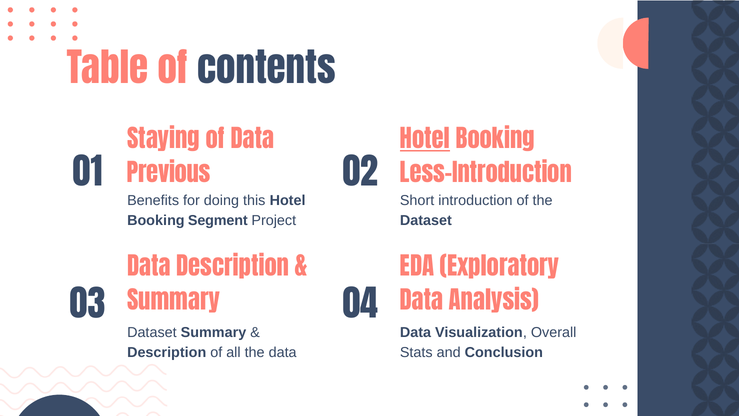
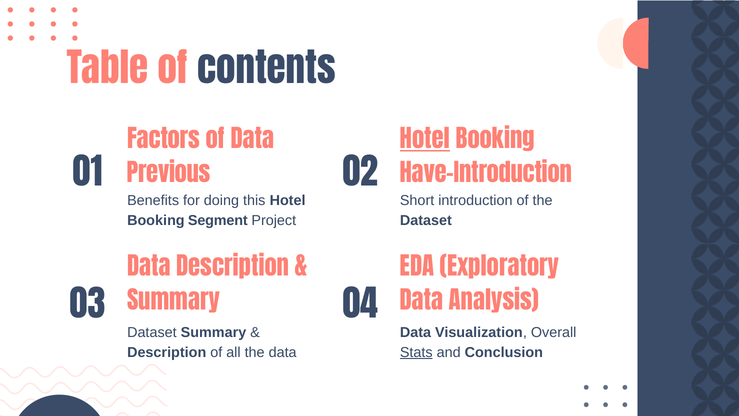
Staying: Staying -> Factors
Less-Introduction: Less-Introduction -> Have-Introduction
Stats underline: none -> present
